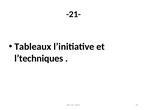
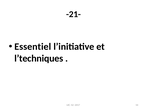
Tableaux: Tableaux -> Essentiel
